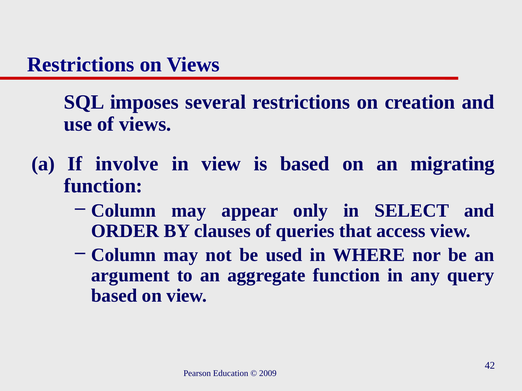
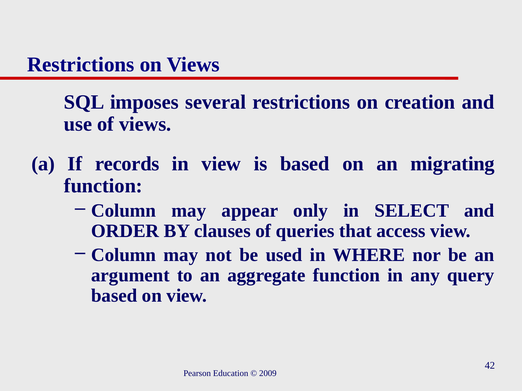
involve: involve -> records
